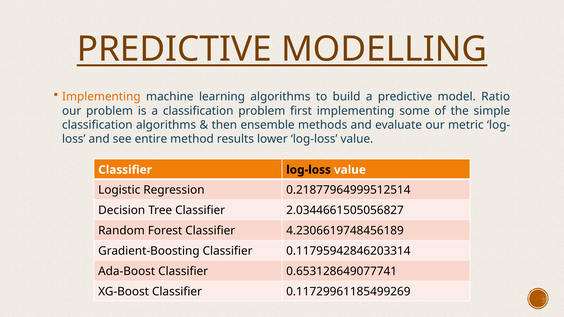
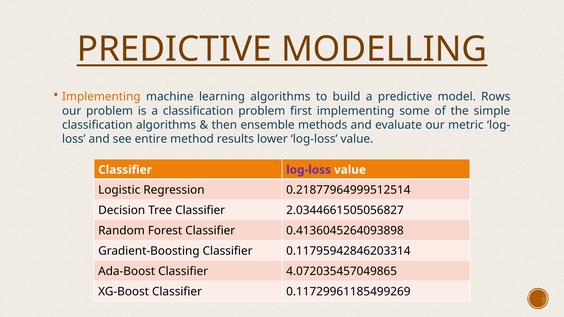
Ratio: Ratio -> Rows
log-loss at (309, 170) colour: black -> purple
4.2306619748456189: 4.2306619748456189 -> 0.4136045264093898
0.653128649077741: 0.653128649077741 -> 4.072035457049865
